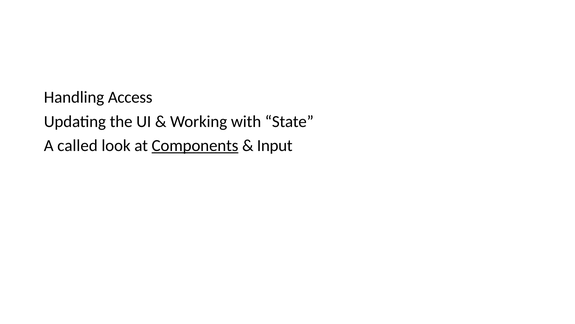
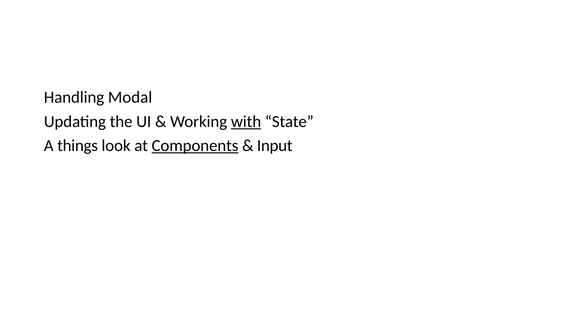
Access: Access -> Modal
with underline: none -> present
called: called -> things
